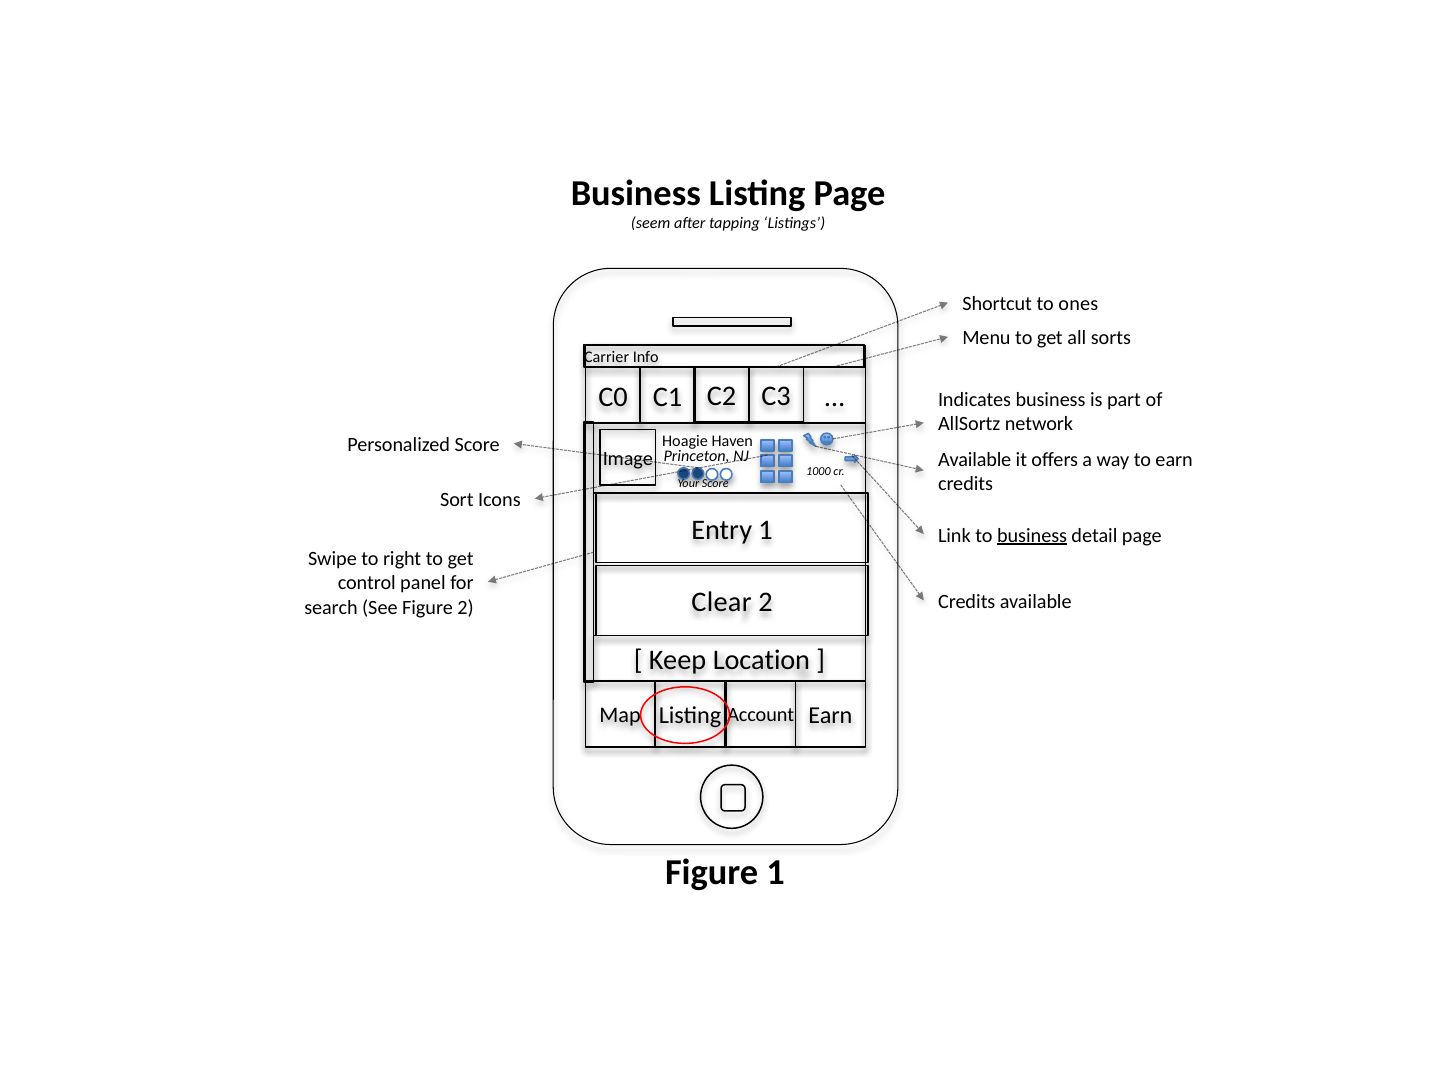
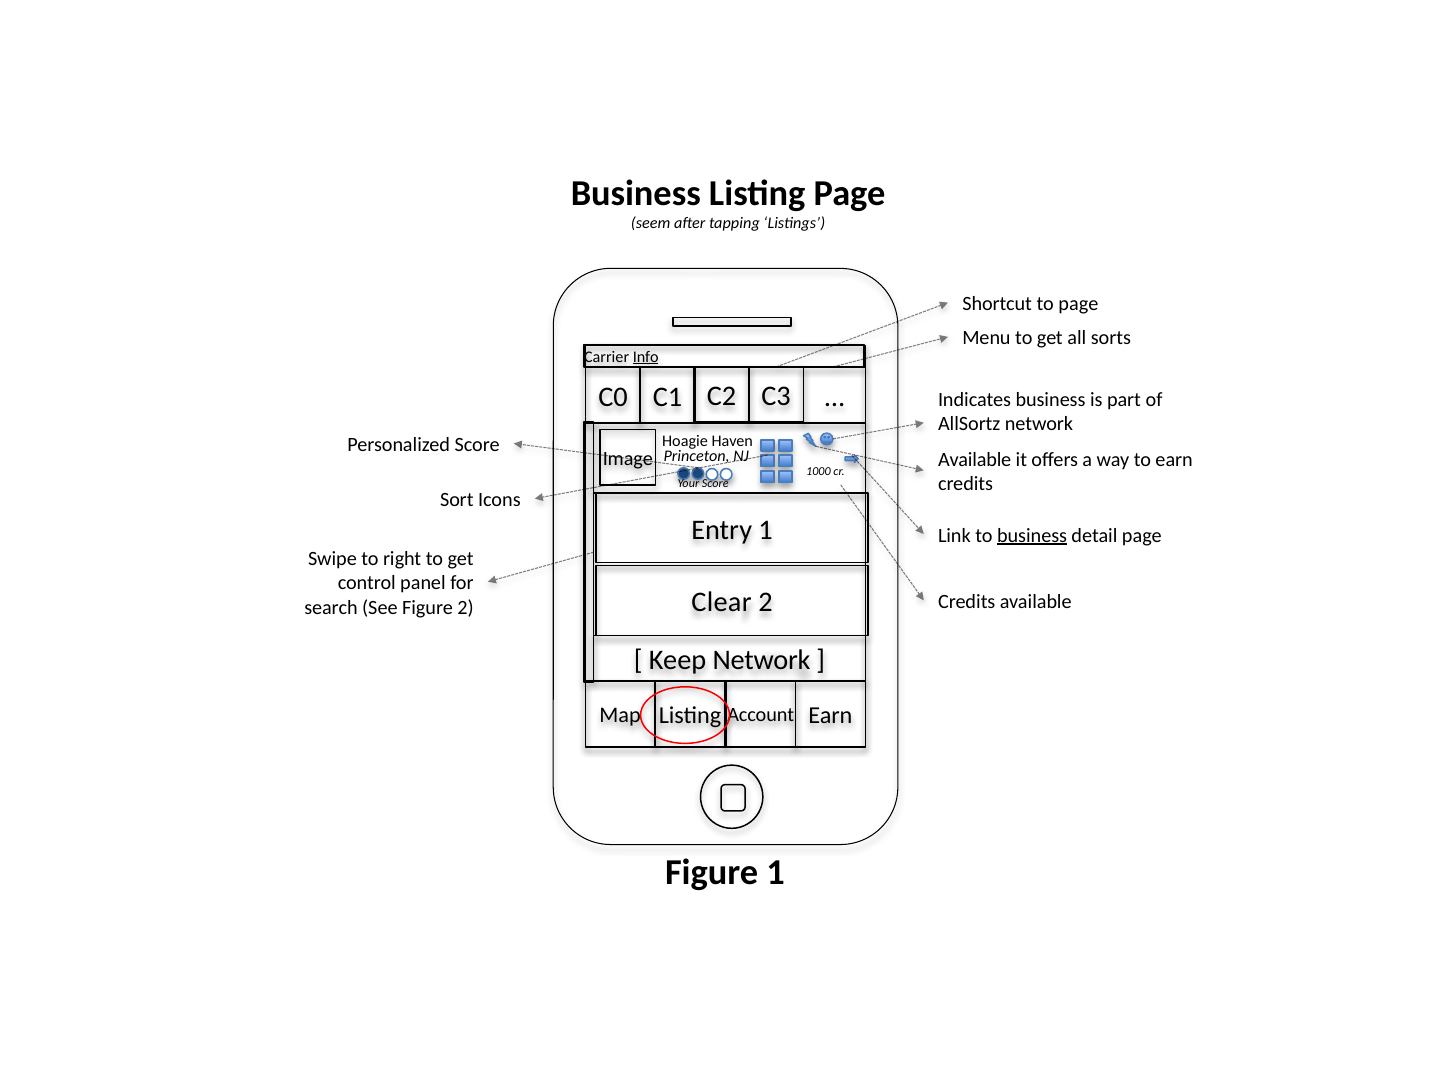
to ones: ones -> page
Info underline: none -> present
Keep Location: Location -> Network
